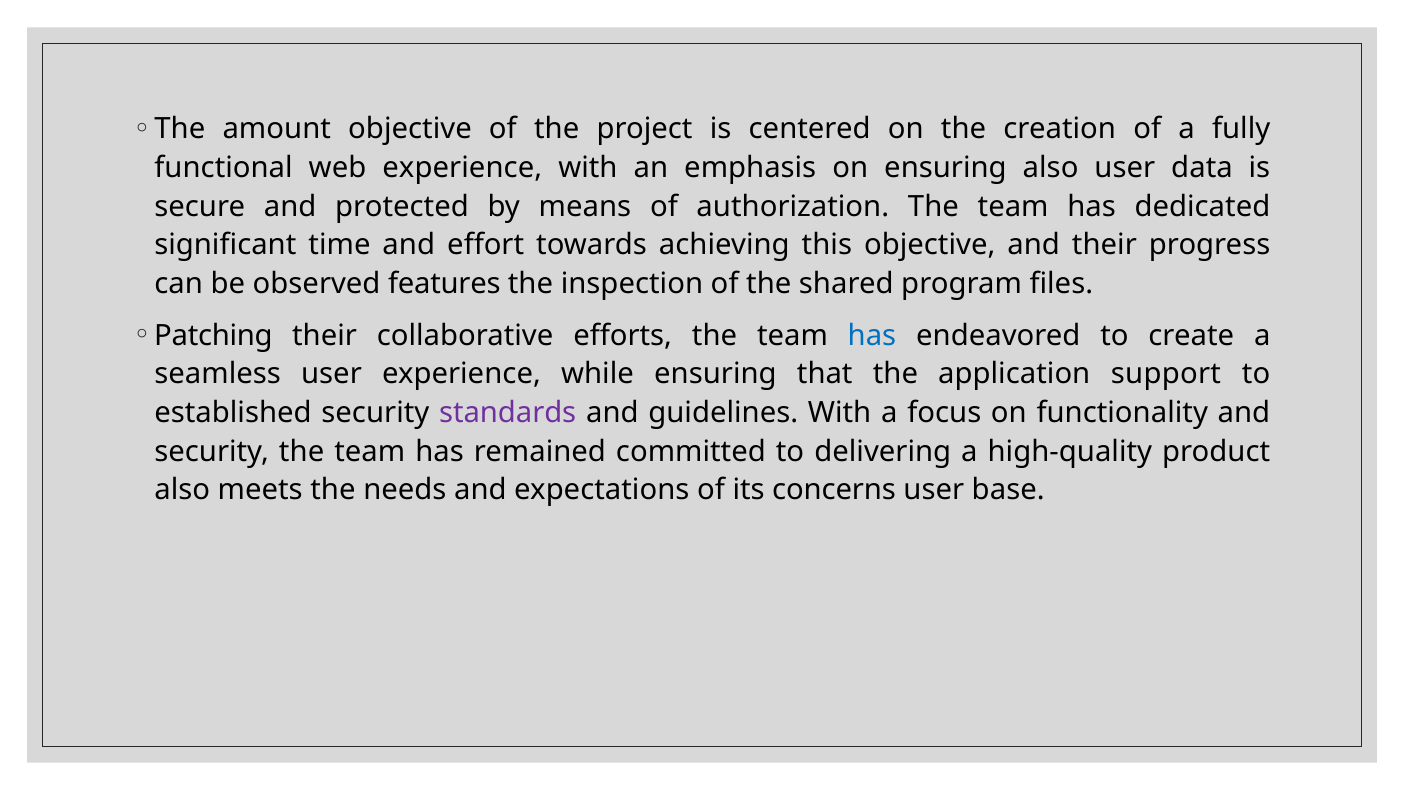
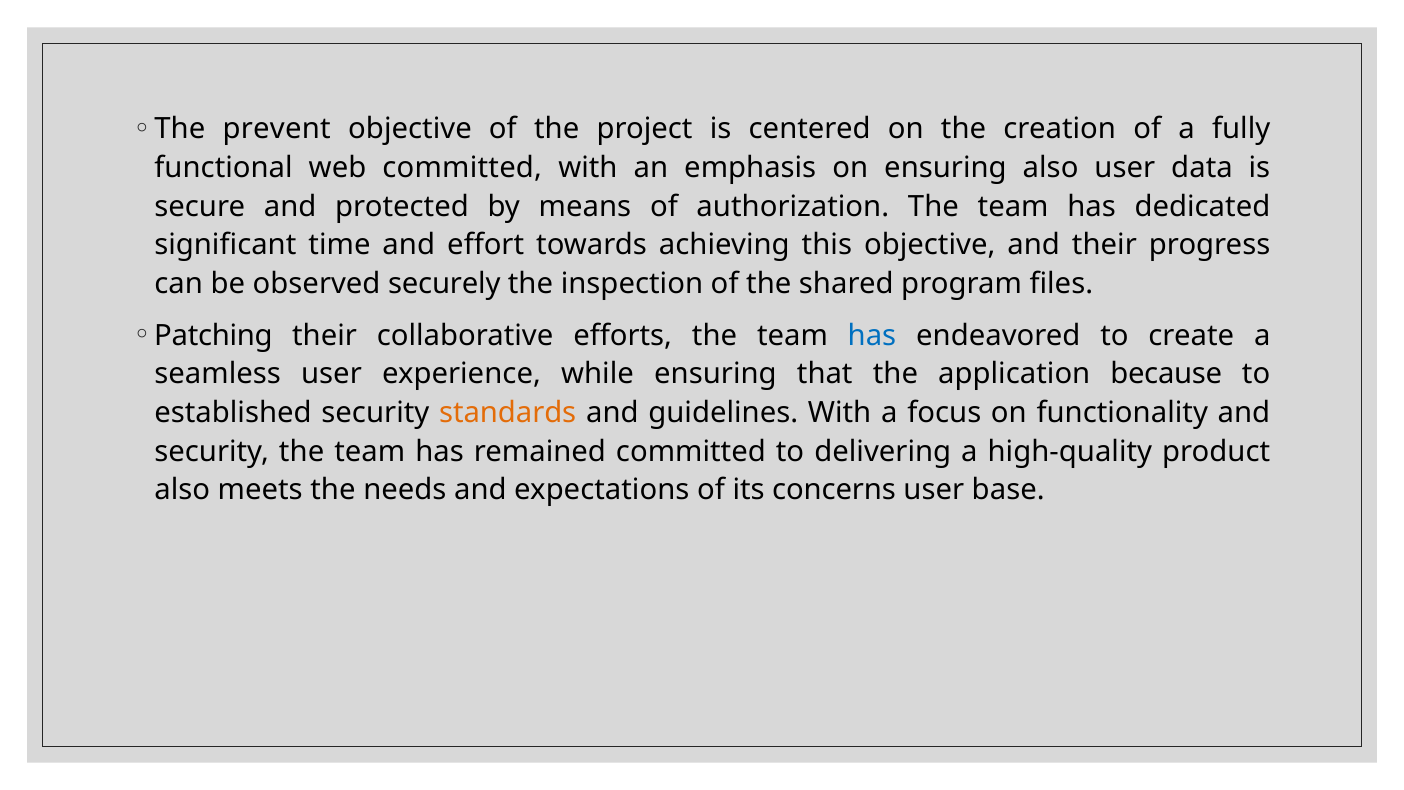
amount: amount -> prevent
web experience: experience -> committed
features: features -> securely
support: support -> because
standards colour: purple -> orange
